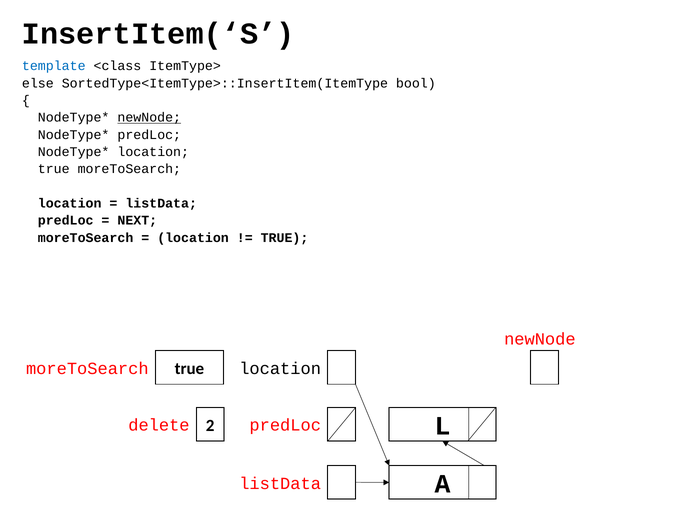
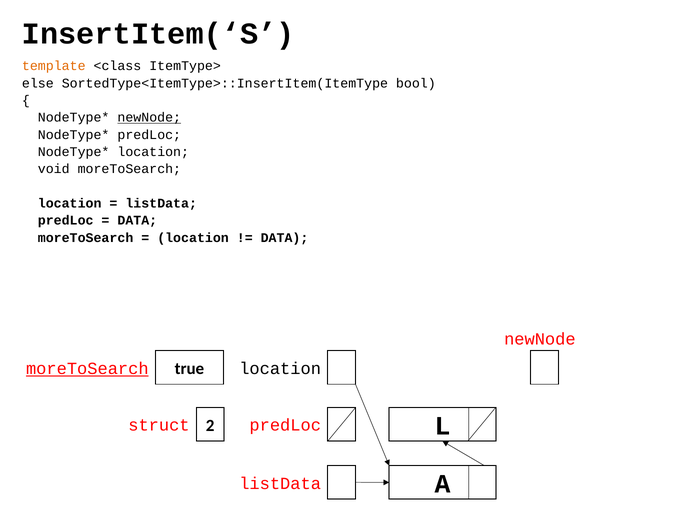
template colour: blue -> orange
true at (54, 169): true -> void
NEXT at (137, 220): NEXT -> DATA
TRUE at (284, 238): TRUE -> DATA
moreToSearch at (87, 368) underline: none -> present
delete: delete -> struct
